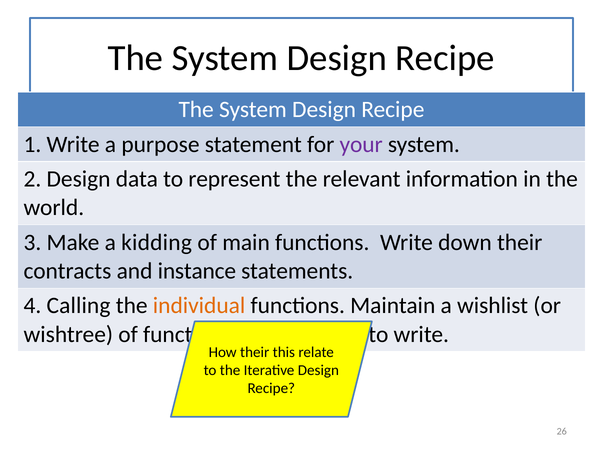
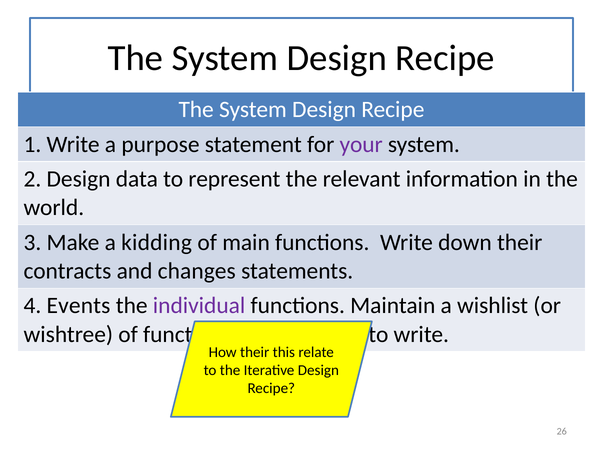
instance: instance -> changes
Calling: Calling -> Events
individual colour: orange -> purple
